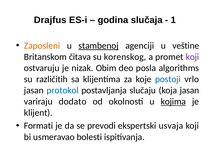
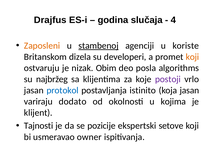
1: 1 -> 4
veštine: veštine -> koriste
čitava: čitava -> dizela
korenskog: korenskog -> developeri
koji at (192, 57) colour: purple -> orange
različitih: različitih -> najbržeg
postoji colour: blue -> purple
slučaju: slučaju -> istinito
kojima underline: present -> none
Formati: Formati -> Tajnosti
prevodi: prevodi -> pozicije
usvaja: usvaja -> setove
bolesti: bolesti -> owner
